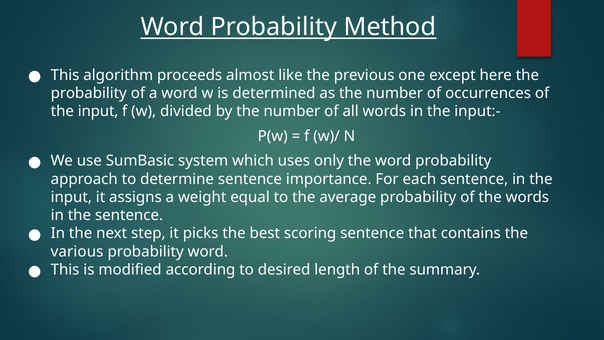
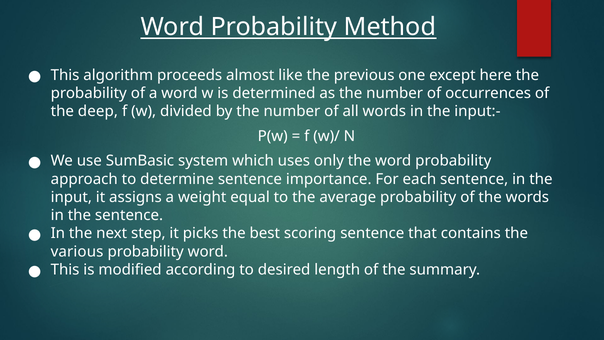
input at (98, 111): input -> deep
